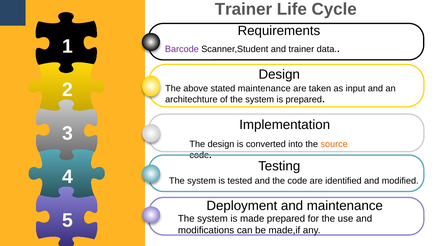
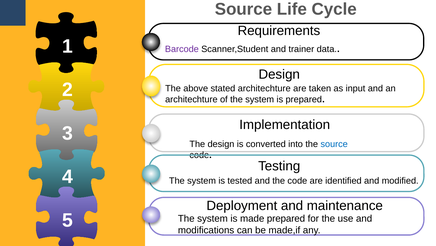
Trainer at (243, 9): Trainer -> Source
stated maintenance: maintenance -> architechture
source at (334, 144) colour: orange -> blue
